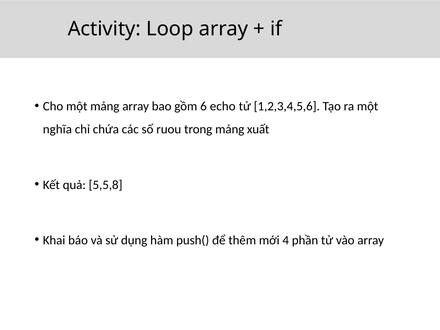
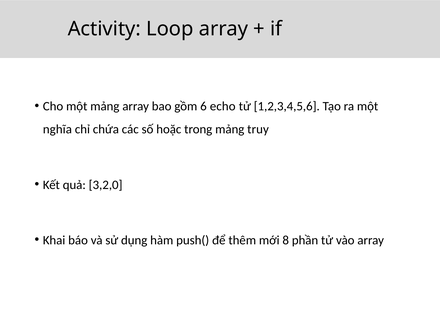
ruou: ruou -> hoặc
xuất: xuất -> truy
5,5,8: 5,5,8 -> 3,2,0
4: 4 -> 8
